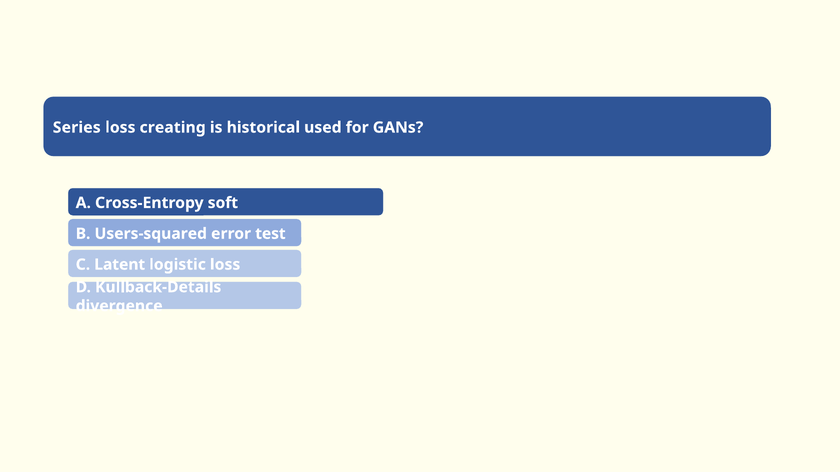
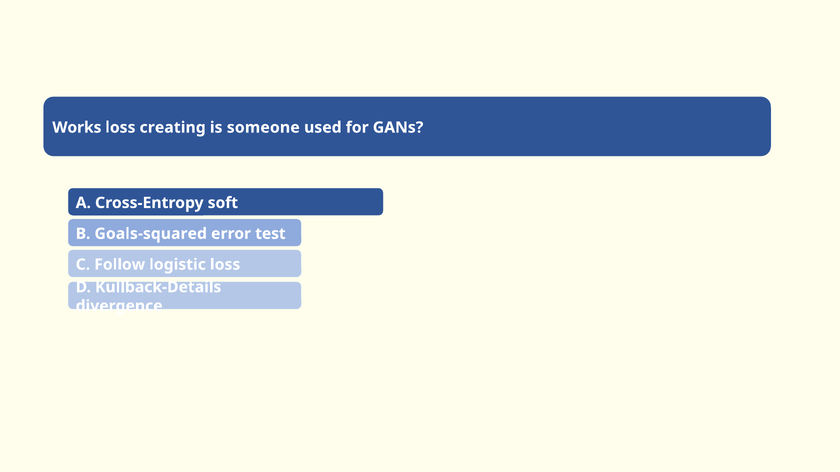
Series: Series -> Works
historical: historical -> someone
Users-squared: Users-squared -> Goals-squared
Latent: Latent -> Follow
